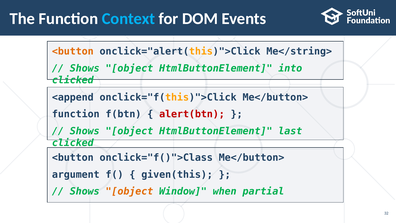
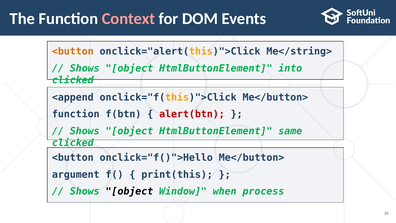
Context colour: light blue -> pink
last: last -> same
onclick="f()">Class: onclick="f()">Class -> onclick="f()">Hello
given(this: given(this -> print(this
object at (129, 191) colour: orange -> black
partial: partial -> process
